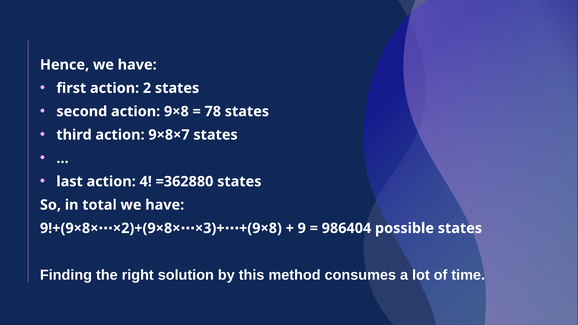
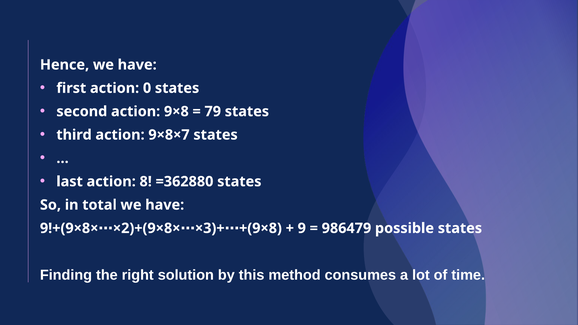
2: 2 -> 0
78: 78 -> 79
4: 4 -> 8
986404: 986404 -> 986479
